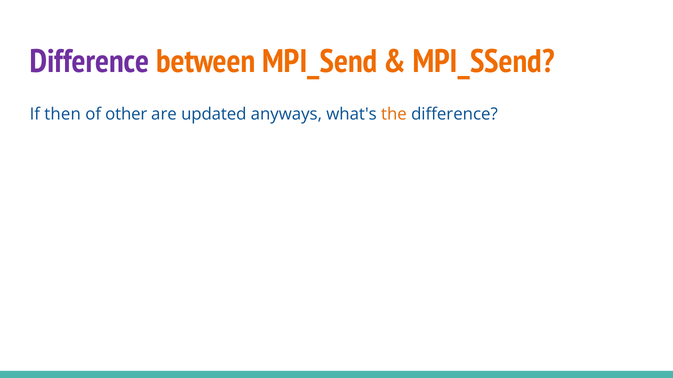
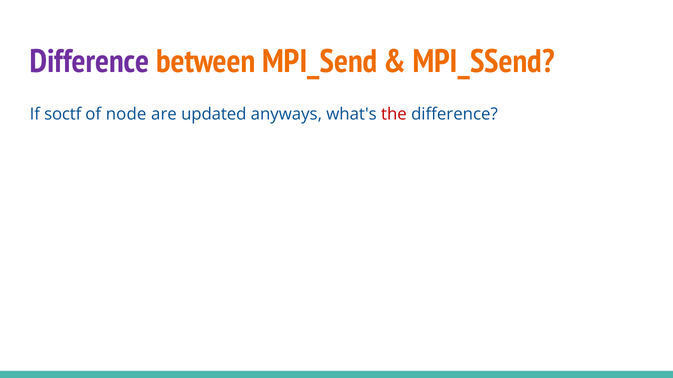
then: then -> soctf
other: other -> node
the colour: orange -> red
